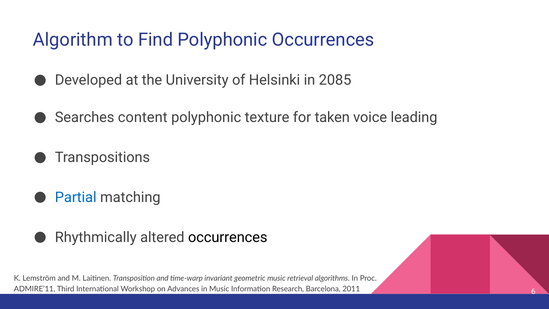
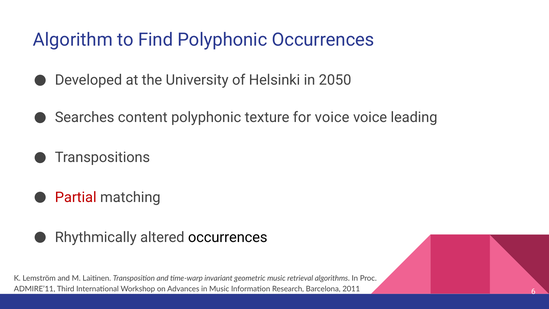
2085: 2085 -> 2050
for taken: taken -> voice
Partial colour: blue -> red
